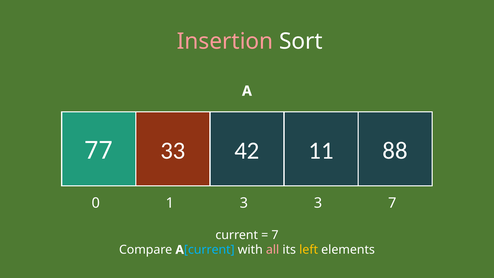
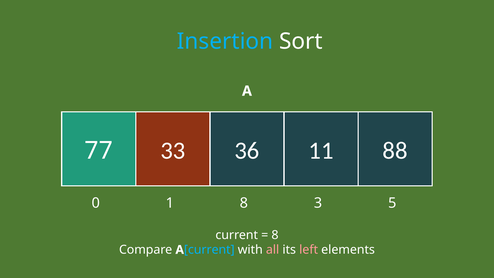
Insertion colour: pink -> light blue
42: 42 -> 36
1 3: 3 -> 8
3 7: 7 -> 5
7 at (275, 235): 7 -> 8
left colour: yellow -> pink
